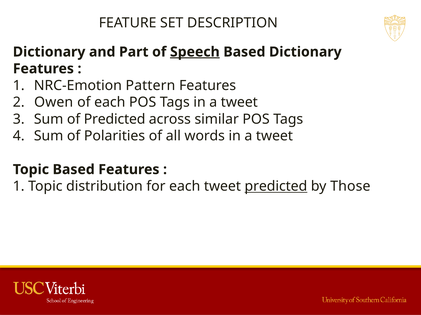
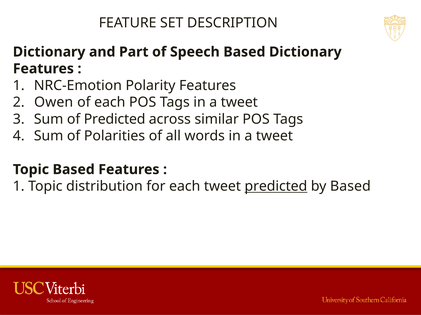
Speech underline: present -> none
Pattern: Pattern -> Polarity
by Those: Those -> Based
